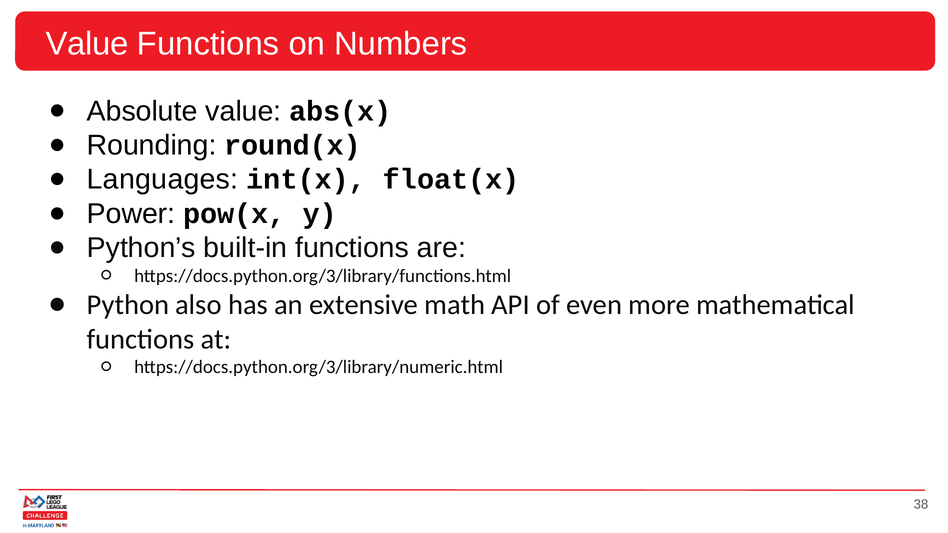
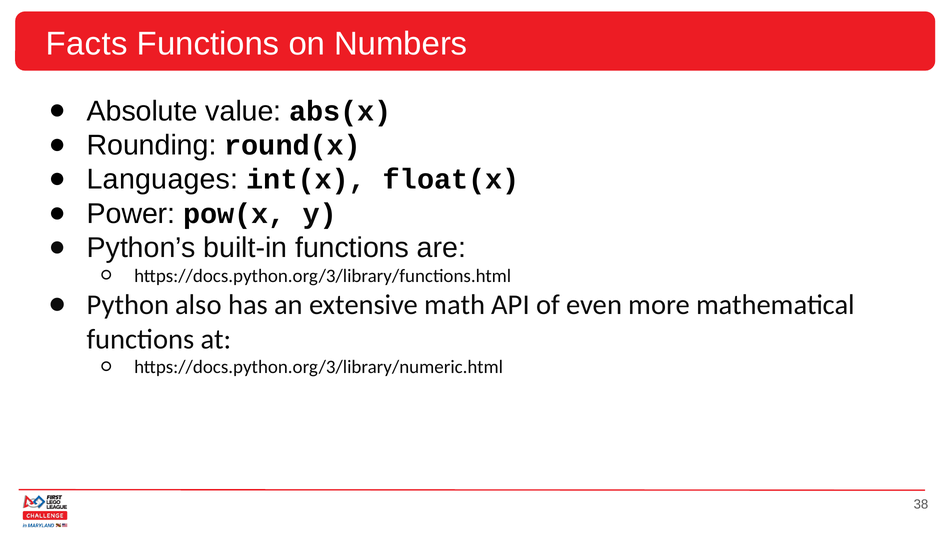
Value at (87, 44): Value -> Facts
